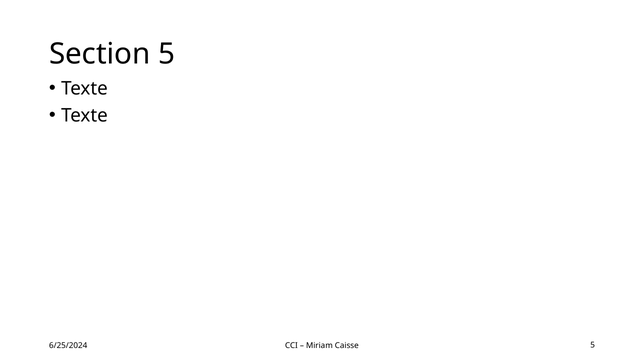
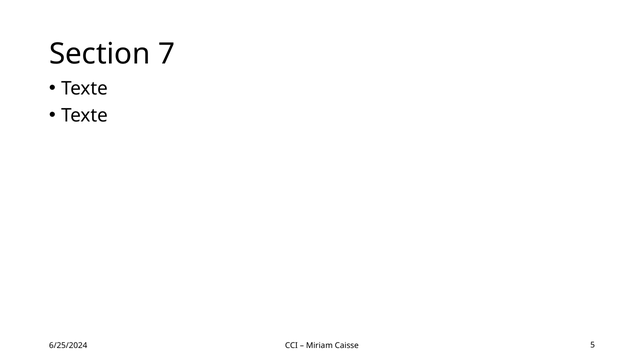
Section 5: 5 -> 7
